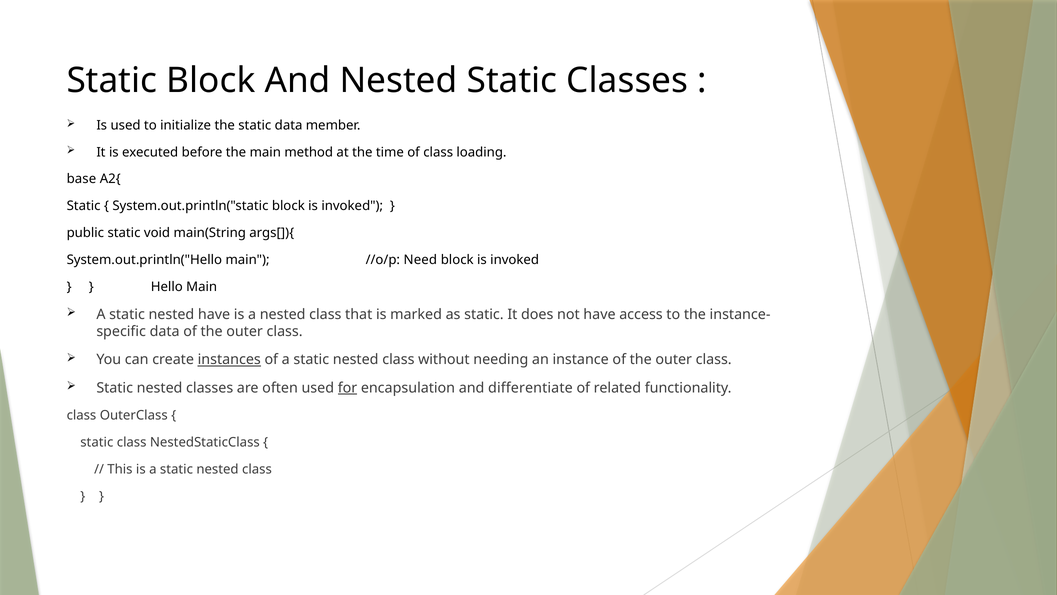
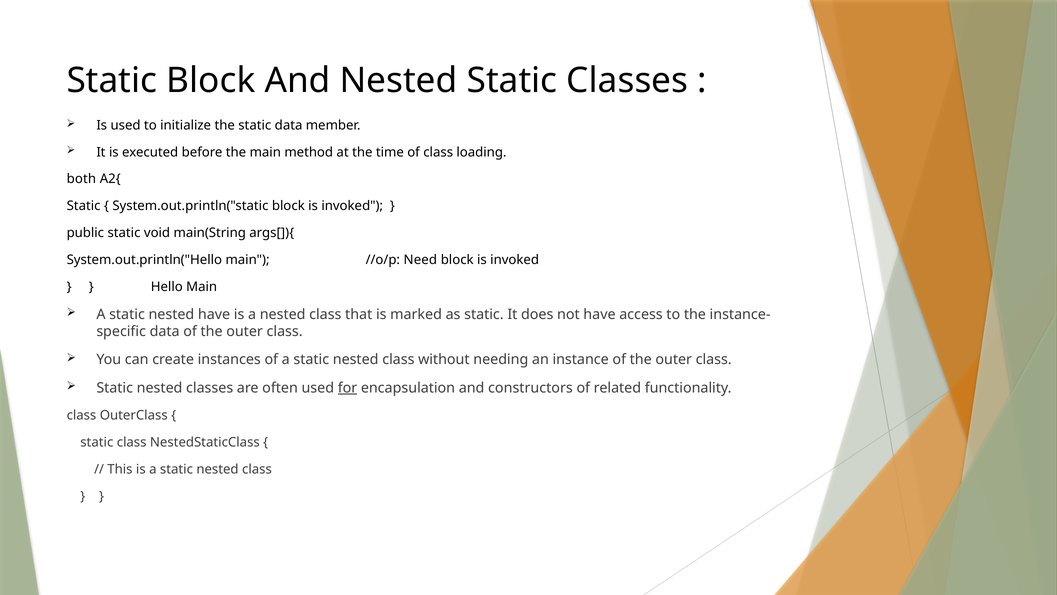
base: base -> both
instances underline: present -> none
differentiate: differentiate -> constructors
